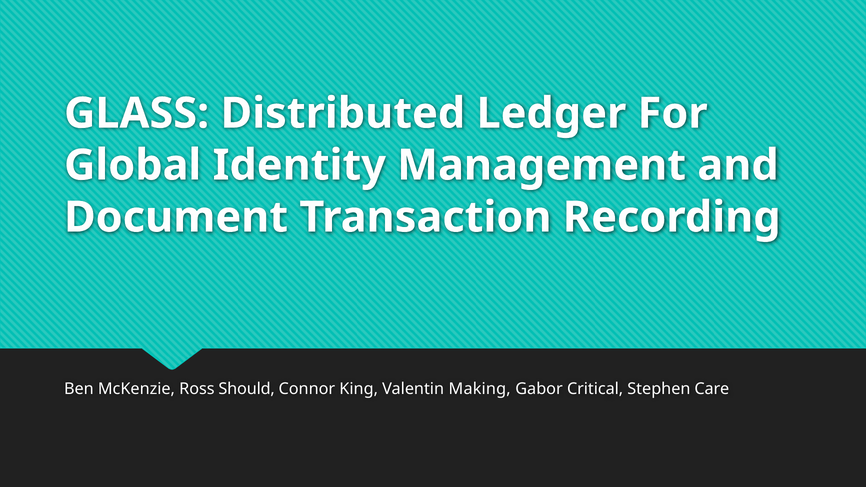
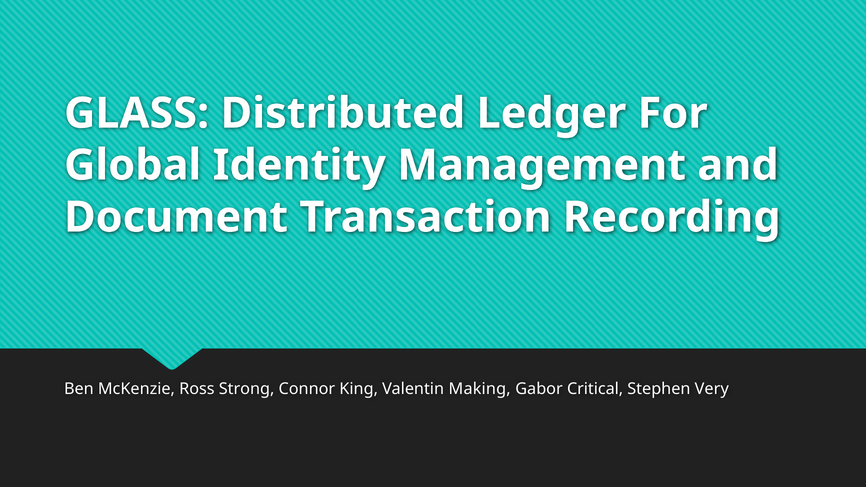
Should: Should -> Strong
Care: Care -> Very
